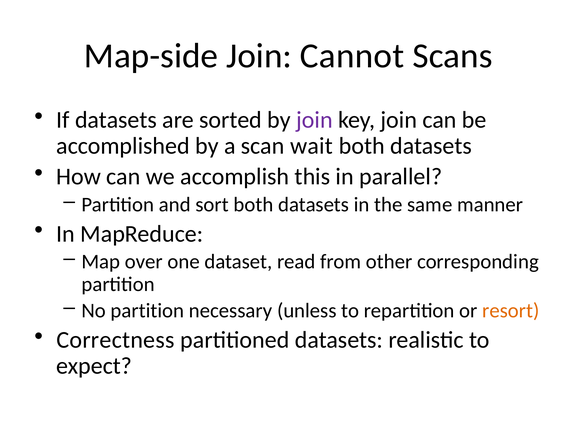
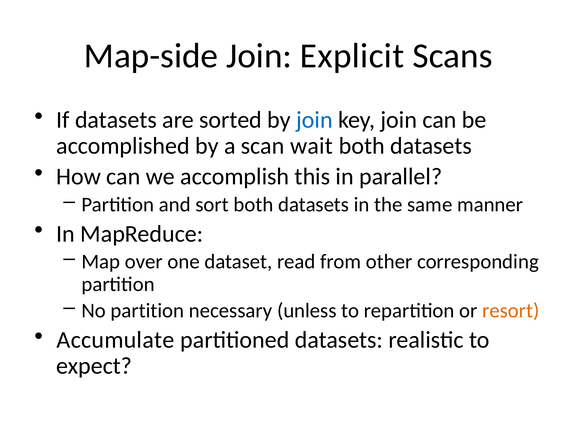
Cannot: Cannot -> Explicit
join at (314, 120) colour: purple -> blue
Correctness: Correctness -> Accumulate
